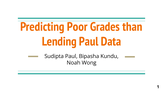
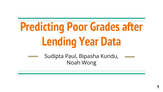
than: than -> after
Lending Paul: Paul -> Year
